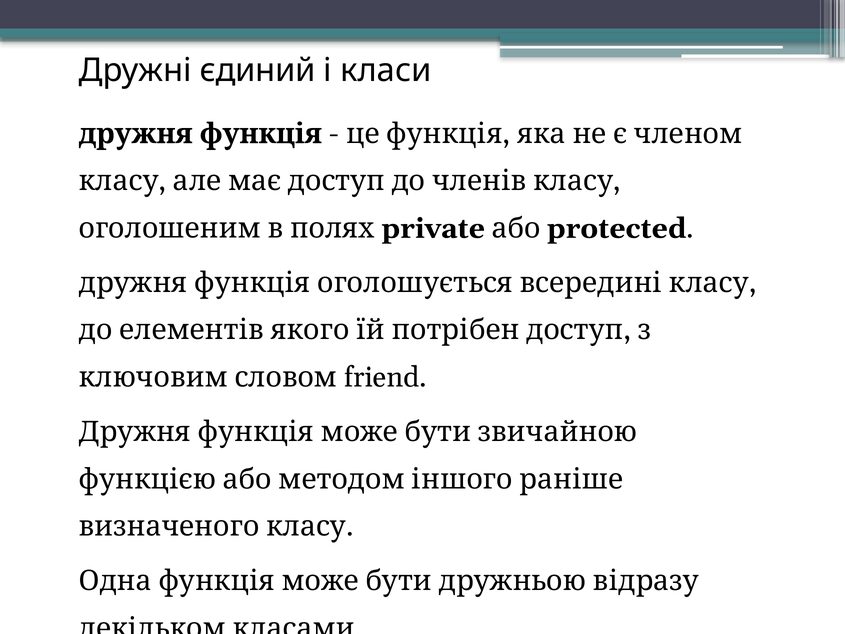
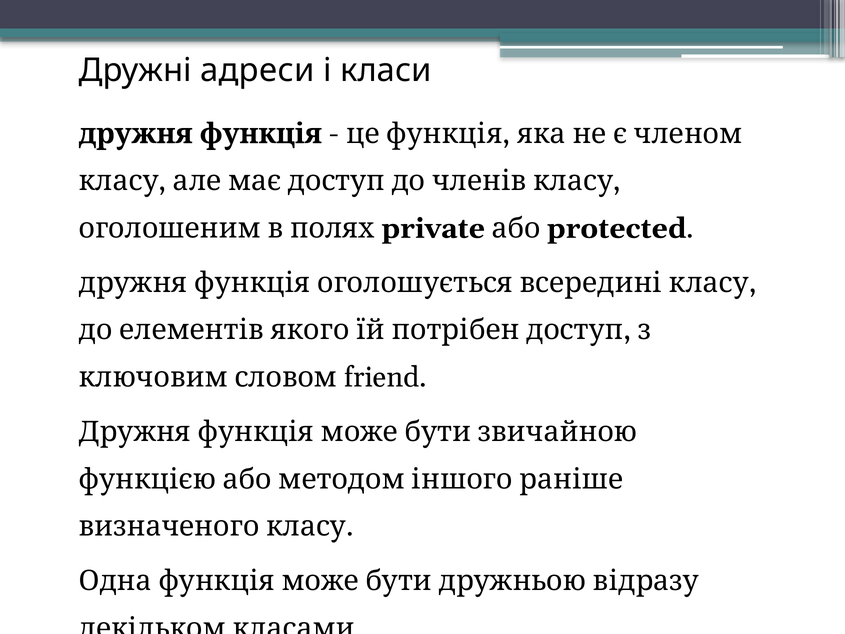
єдиний: єдиний -> адреси
